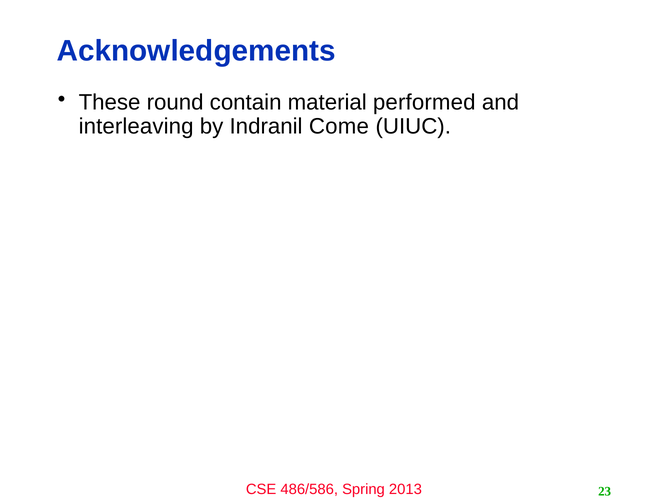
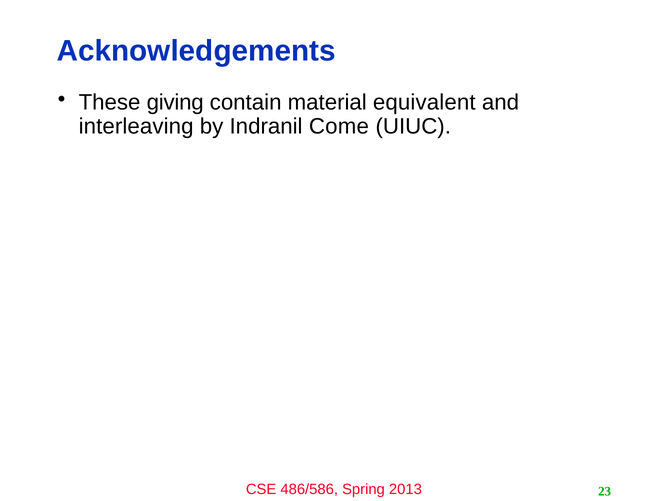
round: round -> giving
performed: performed -> equivalent
